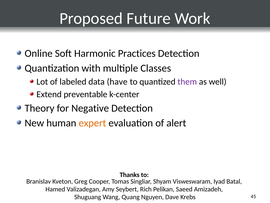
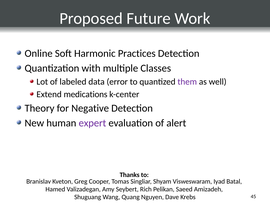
have: have -> error
preventable: preventable -> medications
expert colour: orange -> purple
